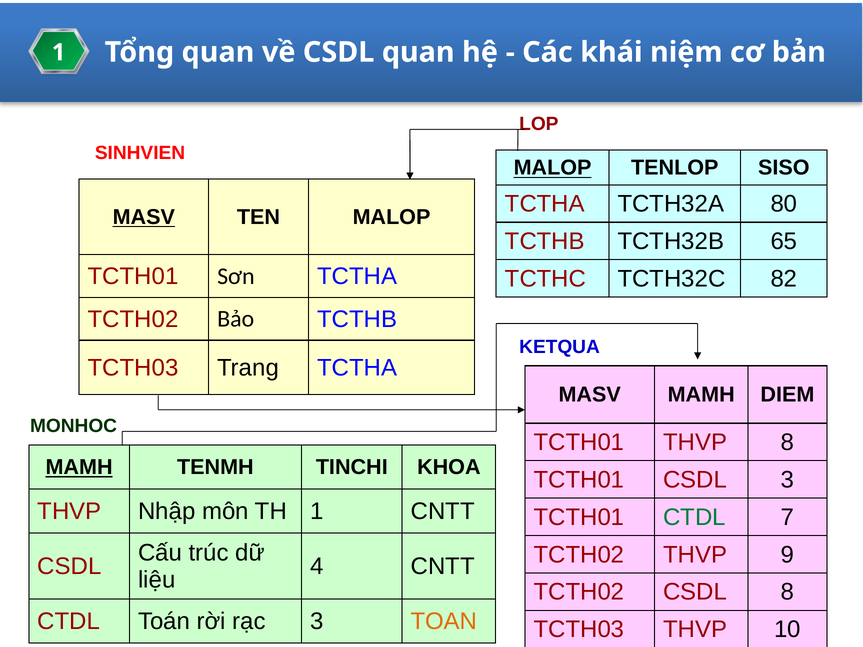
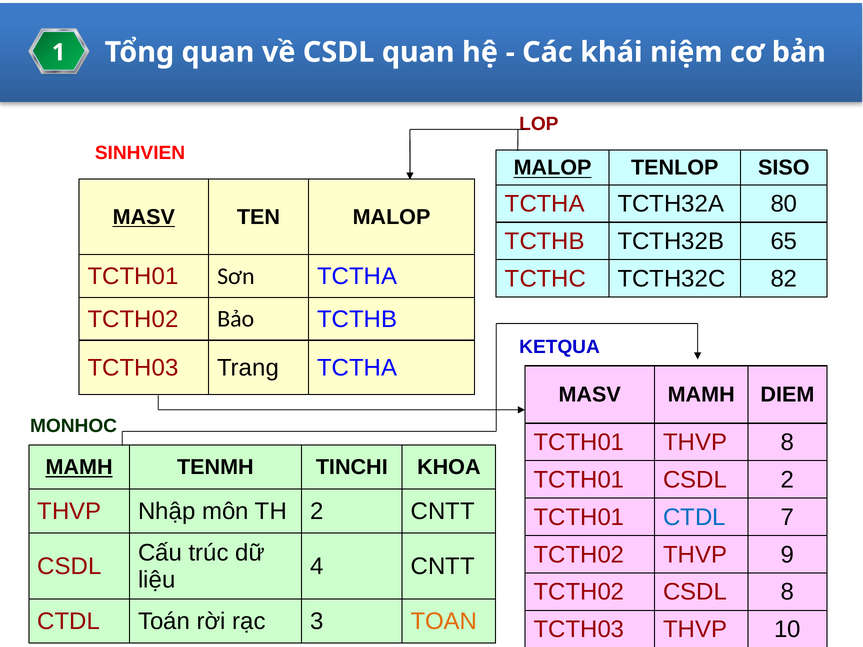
CSDL 3: 3 -> 2
TH 1: 1 -> 2
CTDL at (694, 517) colour: green -> blue
